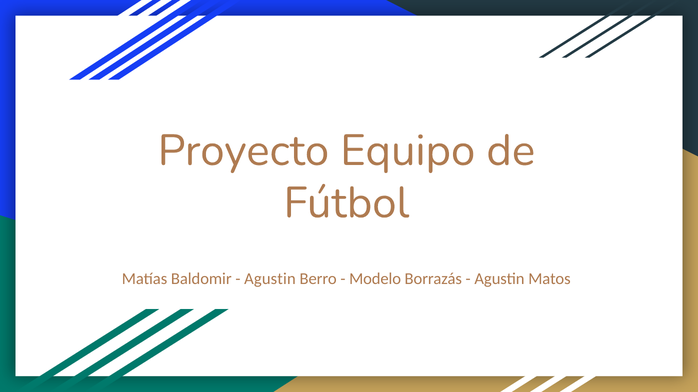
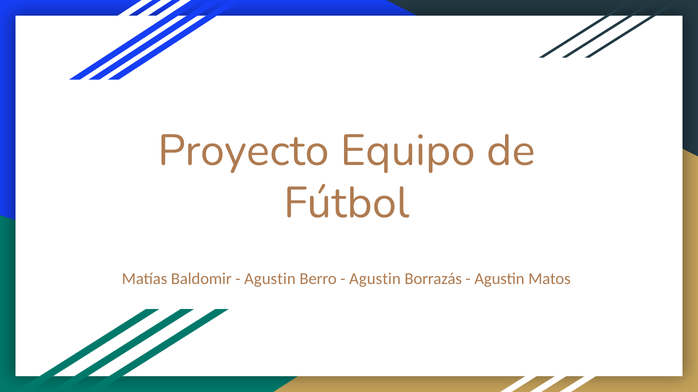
Modelo at (375, 279): Modelo -> Agustin
